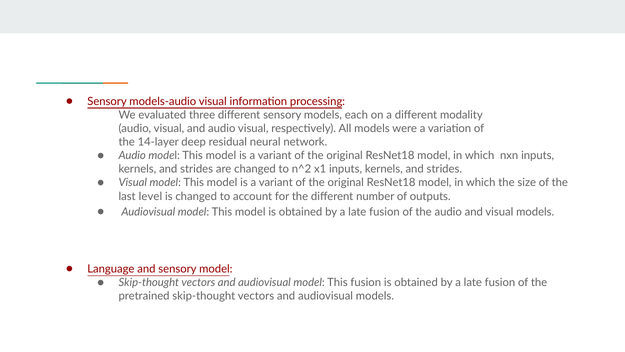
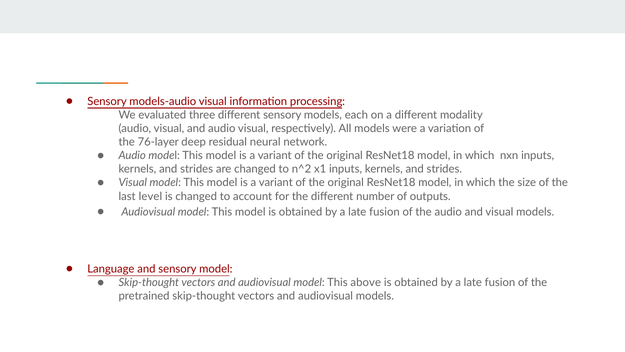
14-layer: 14-layer -> 76-layer
This fusion: fusion -> above
